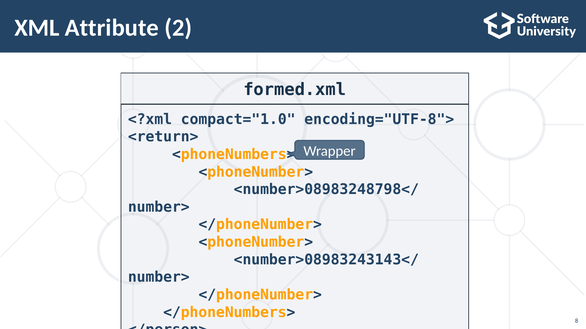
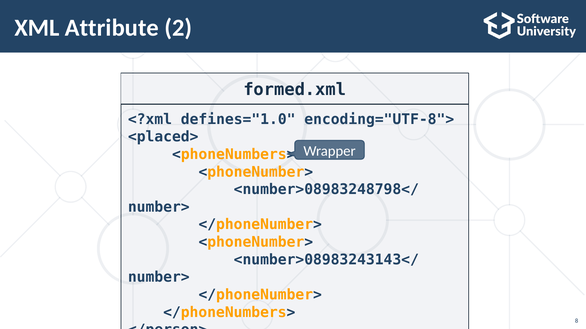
compact="1.0: compact="1.0 -> defines="1.0
<return>: <return> -> <placed>
